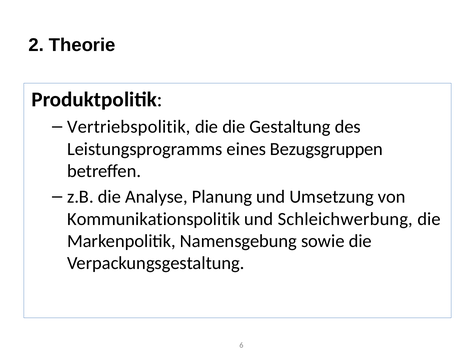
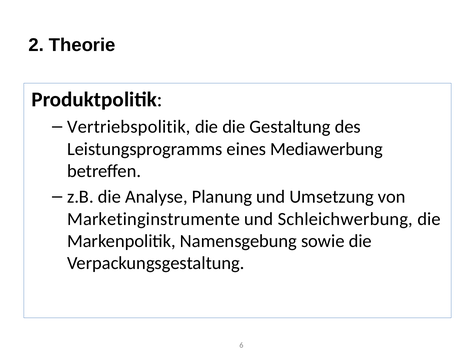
Bezugsgruppen: Bezugsgruppen -> Mediawerbung
Kommunikationspolitik: Kommunikationspolitik -> Marketinginstrumente
